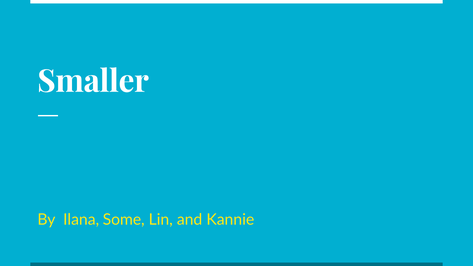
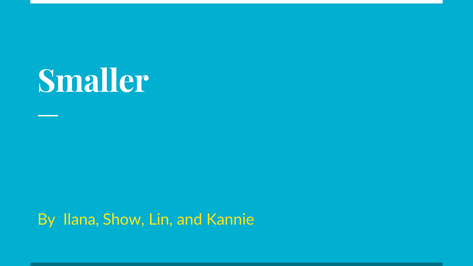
Some: Some -> Show
